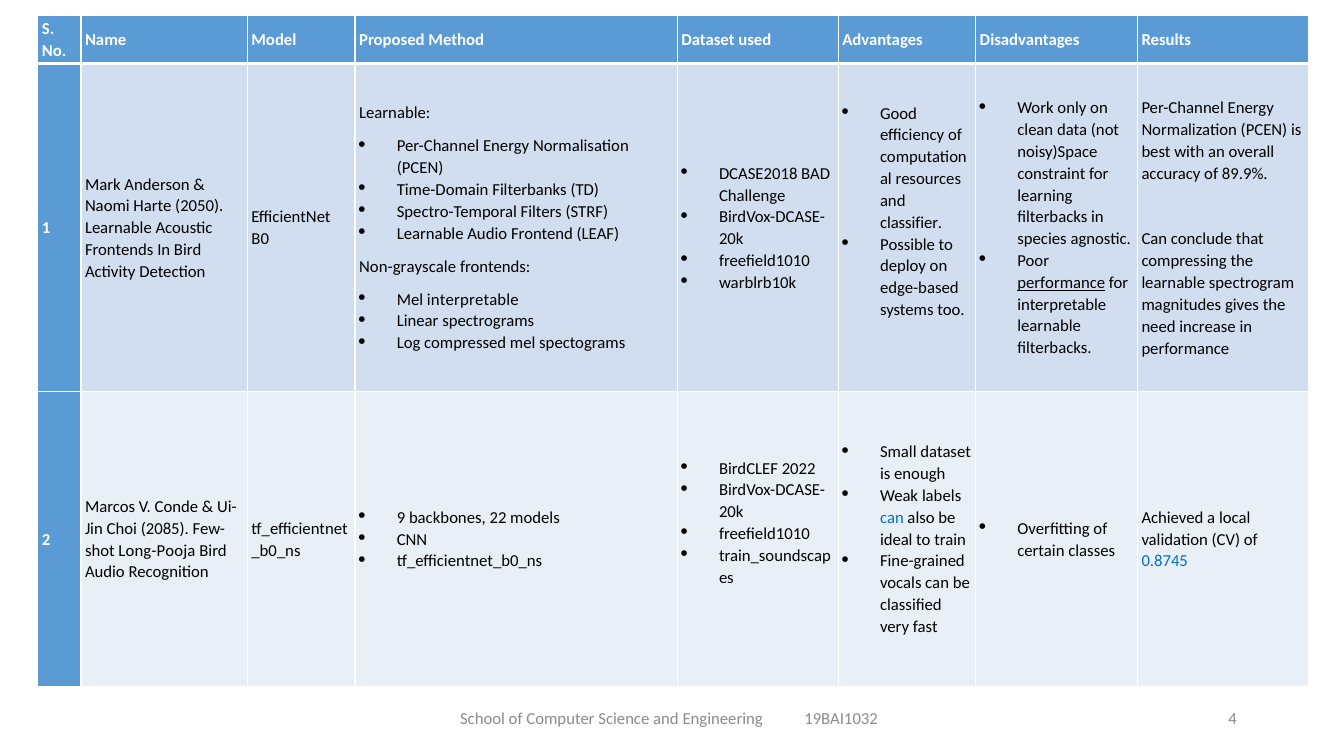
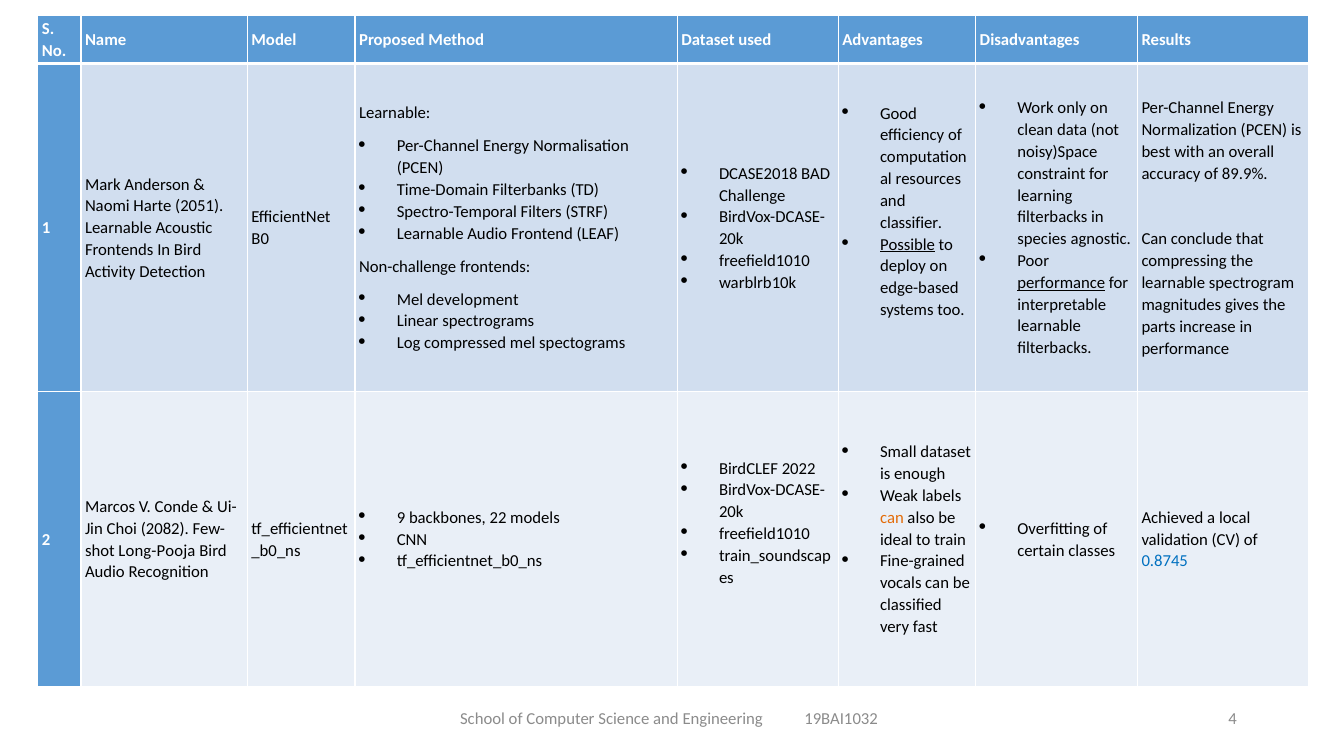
2050: 2050 -> 2051
Possible underline: none -> present
Non-grayscale: Non-grayscale -> Non-challenge
Mel interpretable: interpretable -> development
need: need -> parts
can at (892, 518) colour: blue -> orange
2085: 2085 -> 2082
